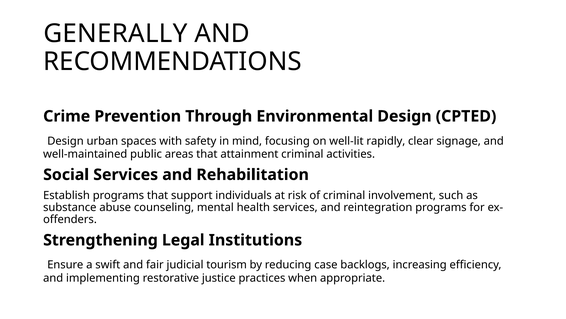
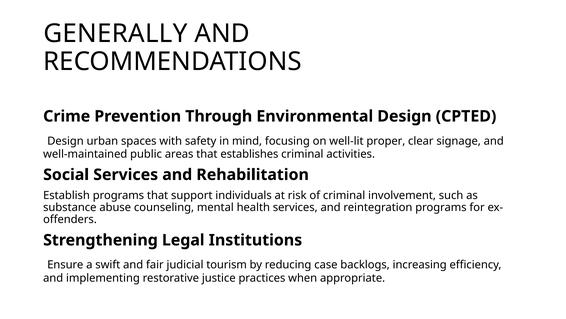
rapidly: rapidly -> proper
attainment: attainment -> establishes
